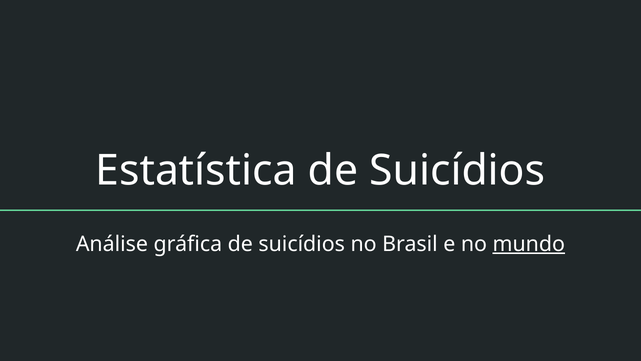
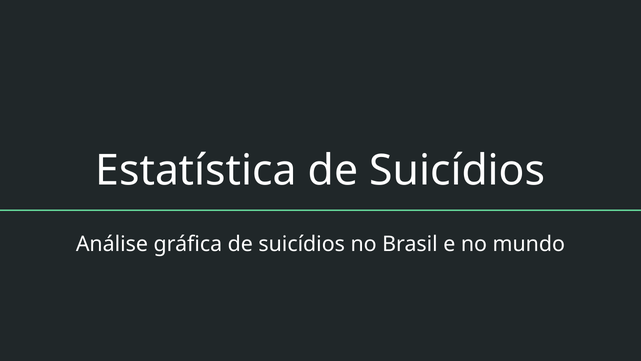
mundo underline: present -> none
